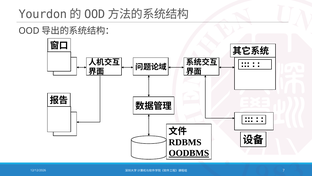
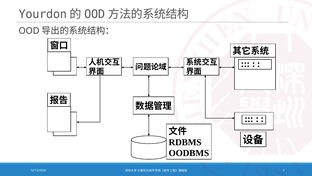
OODBMS underline: present -> none
